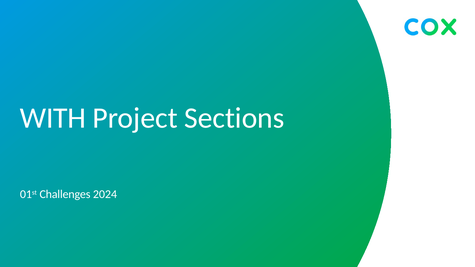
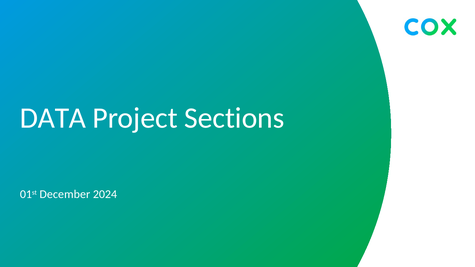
WITH: WITH -> DATA
Challenges: Challenges -> December
